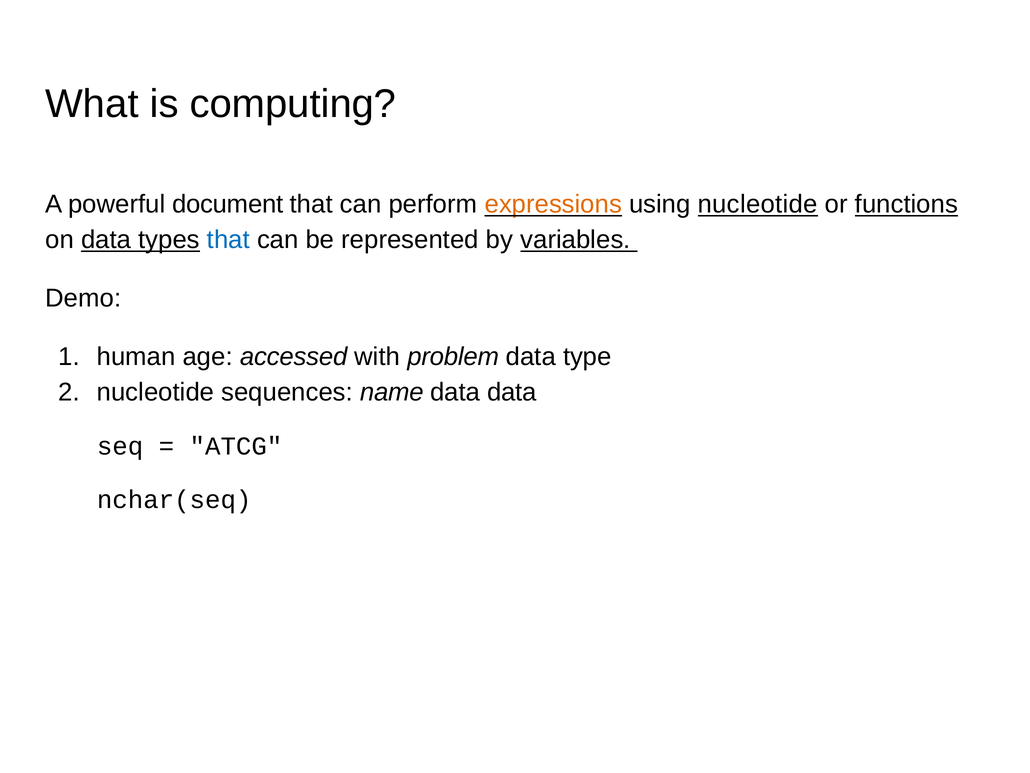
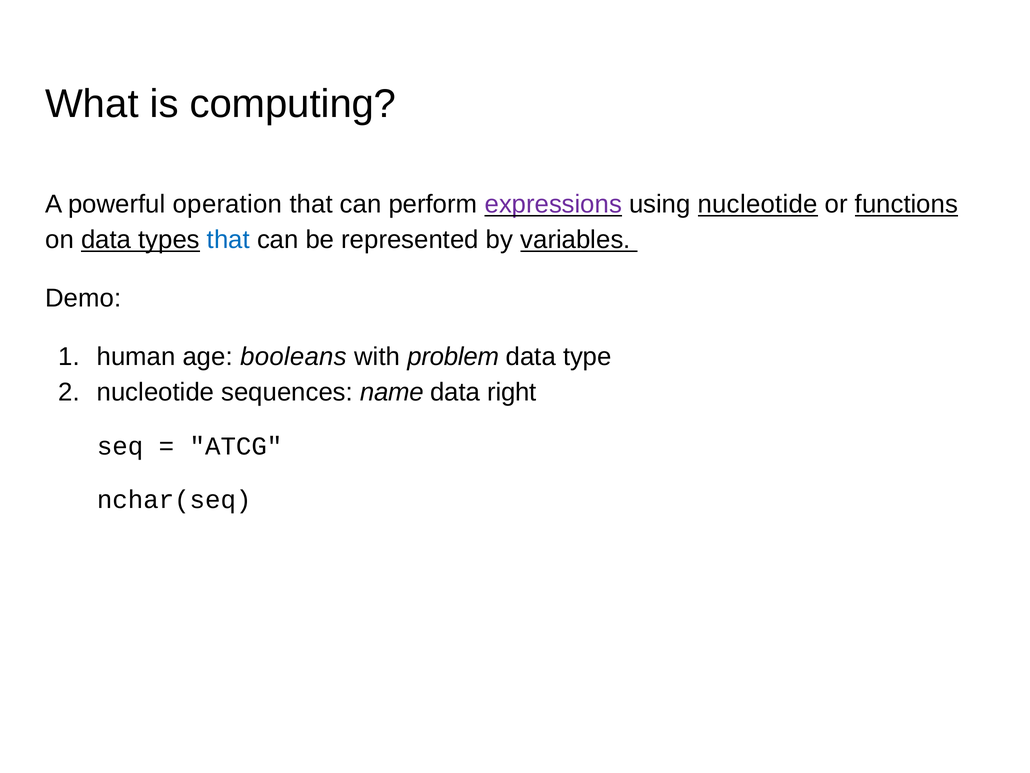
document: document -> operation
expressions colour: orange -> purple
accessed: accessed -> booleans
data data: data -> right
